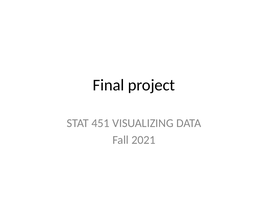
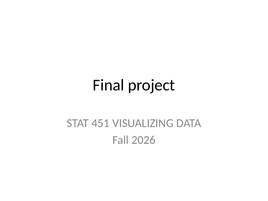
2021: 2021 -> 2026
